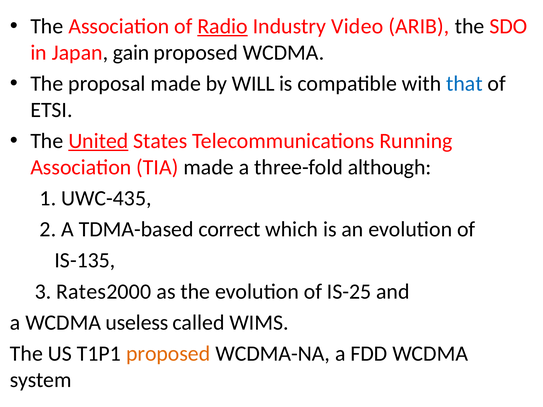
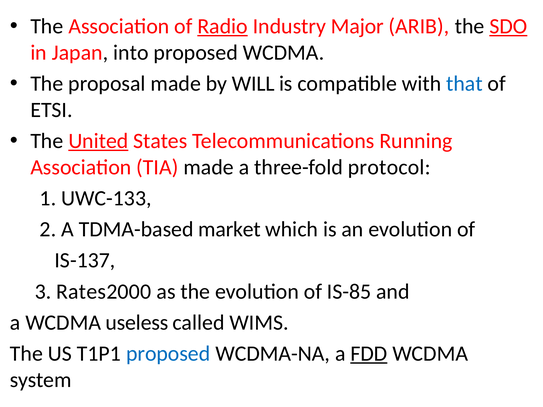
Video: Video -> Major
SDO underline: none -> present
gain: gain -> into
although: although -> protocol
UWC-435: UWC-435 -> UWC-133
correct: correct -> market
IS-135: IS-135 -> IS-137
IS-25: IS-25 -> IS-85
proposed at (168, 354) colour: orange -> blue
FDD underline: none -> present
